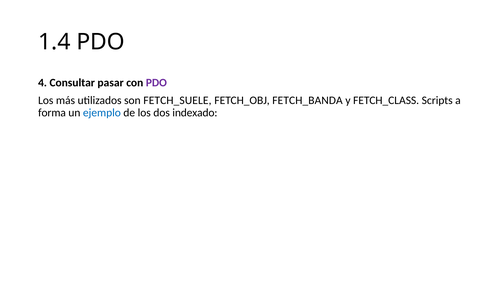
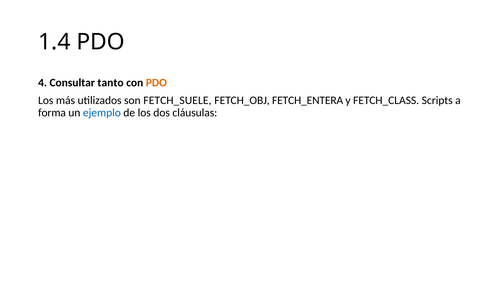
pasar: pasar -> tanto
PDO at (156, 83) colour: purple -> orange
FETCH_BANDA: FETCH_BANDA -> FETCH_ENTERA
indexado: indexado -> cláusulas
